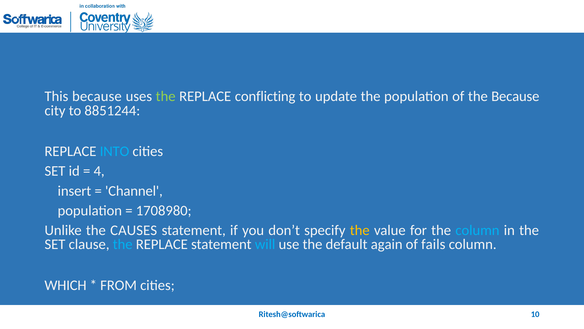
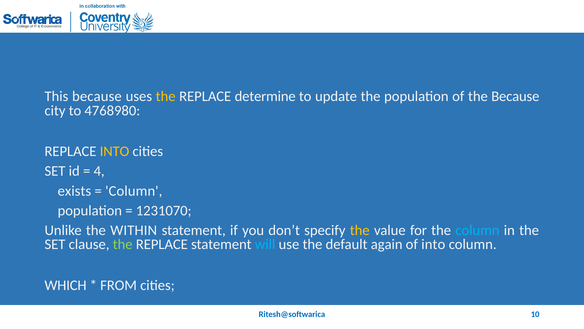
the at (166, 96) colour: light green -> yellow
conflicting: conflicting -> determine
8851244: 8851244 -> 4768980
INTO at (115, 151) colour: light blue -> yellow
insert: insert -> exists
Channel at (134, 191): Channel -> Column
1708980: 1708980 -> 1231070
CAUSES: CAUSES -> WITHIN
the at (123, 244) colour: light blue -> light green
of fails: fails -> into
